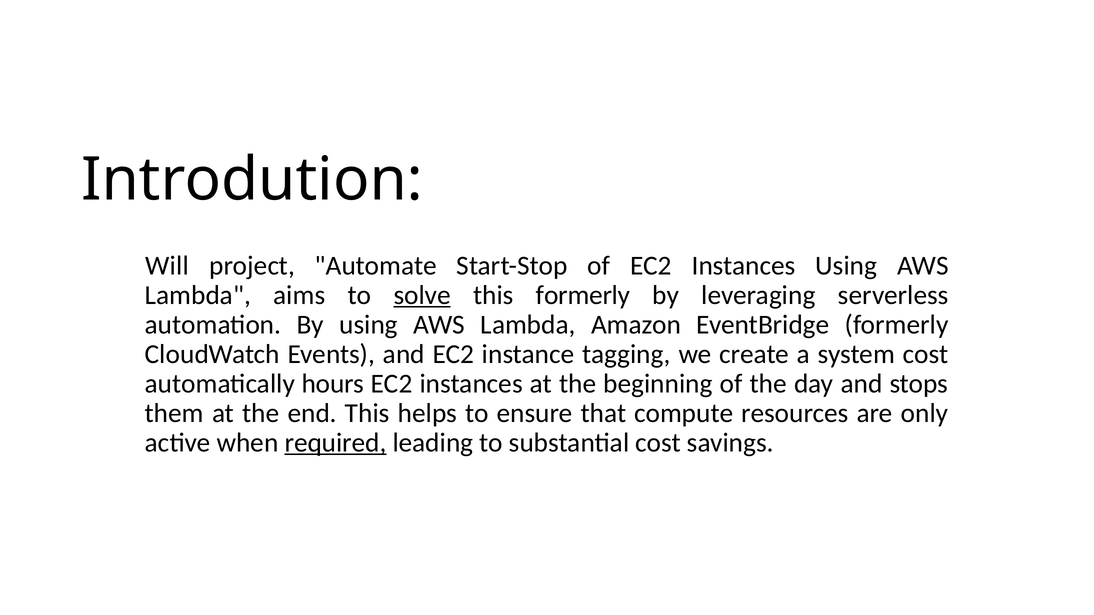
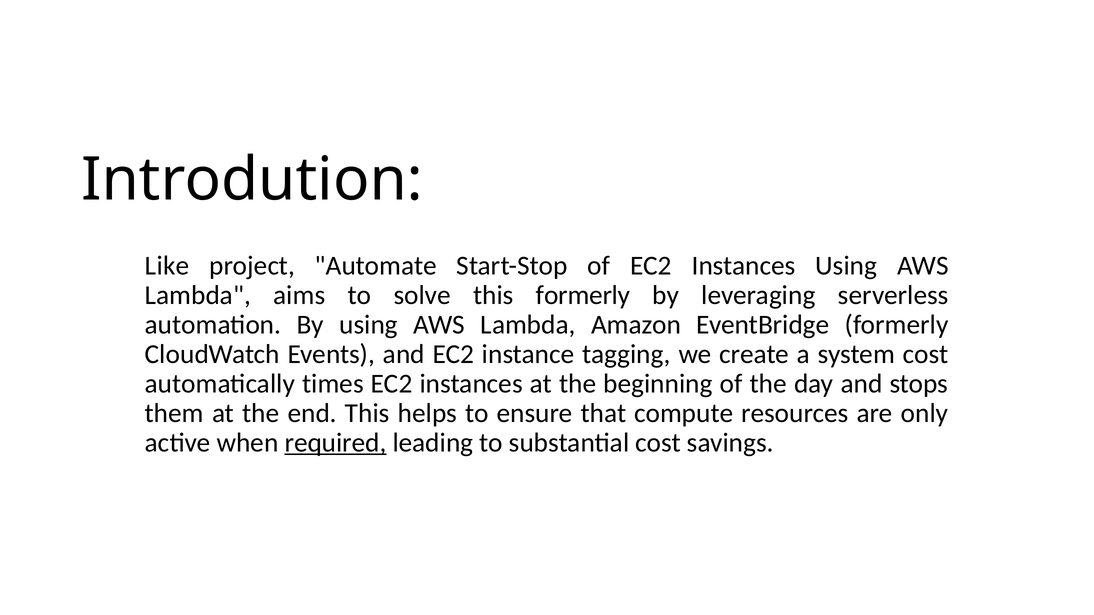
Will: Will -> Like
solve underline: present -> none
hours: hours -> times
